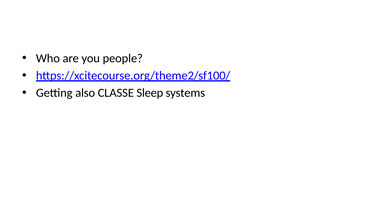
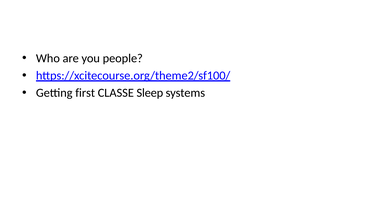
also: also -> first
